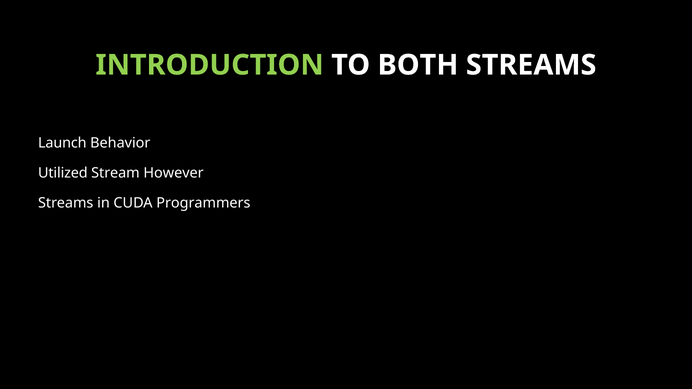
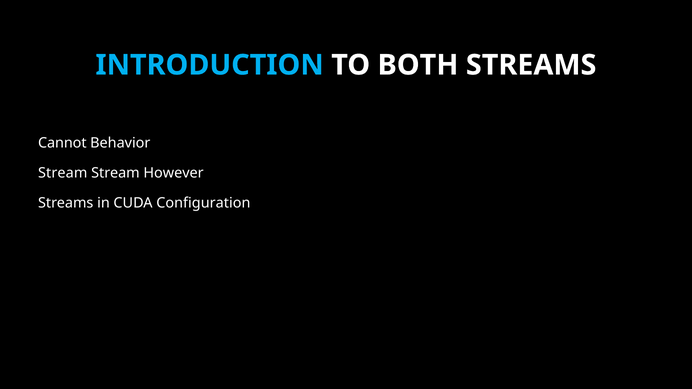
INTRODUCTION colour: light green -> light blue
Launch: Launch -> Cannot
Utilized at (63, 173): Utilized -> Stream
Programmers: Programmers -> Configuration
